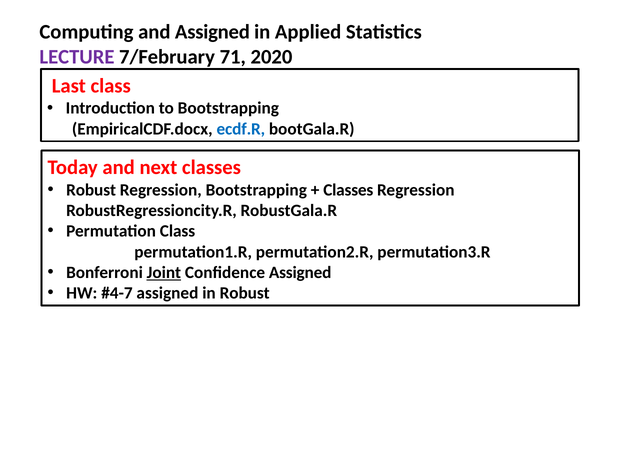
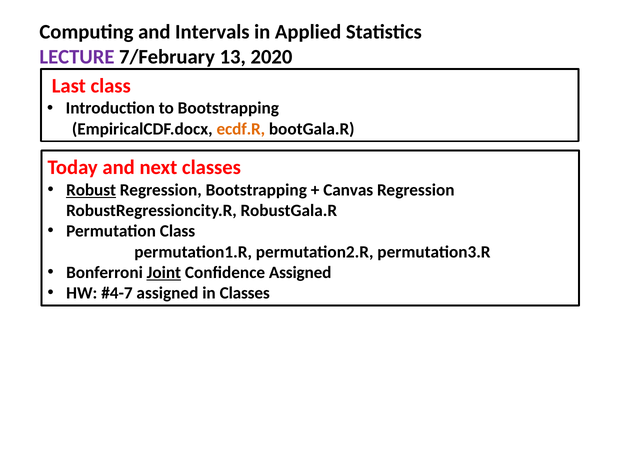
and Assigned: Assigned -> Intervals
71: 71 -> 13
ecdf.R colour: blue -> orange
Robust at (91, 190) underline: none -> present
Classes at (348, 190): Classes -> Canvas
in Robust: Robust -> Classes
